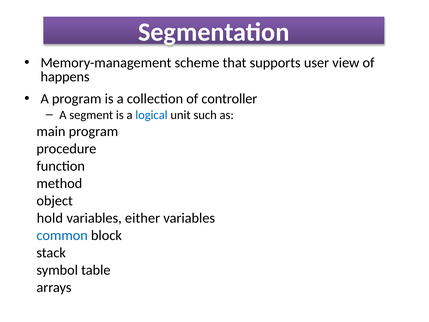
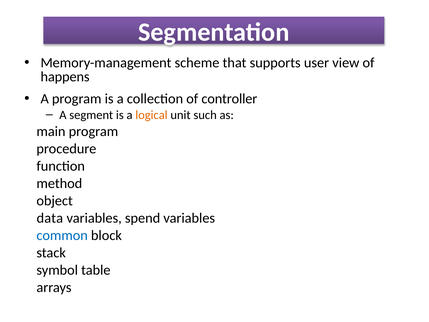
logical colour: blue -> orange
hold: hold -> data
either: either -> spend
